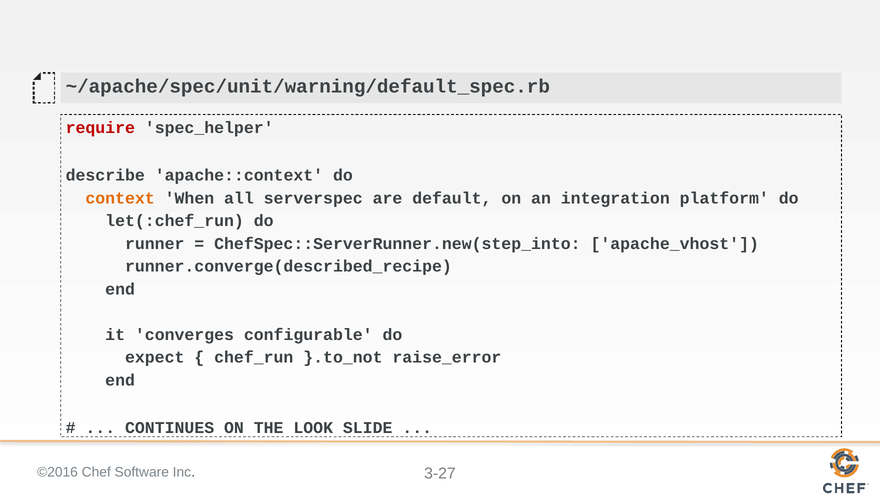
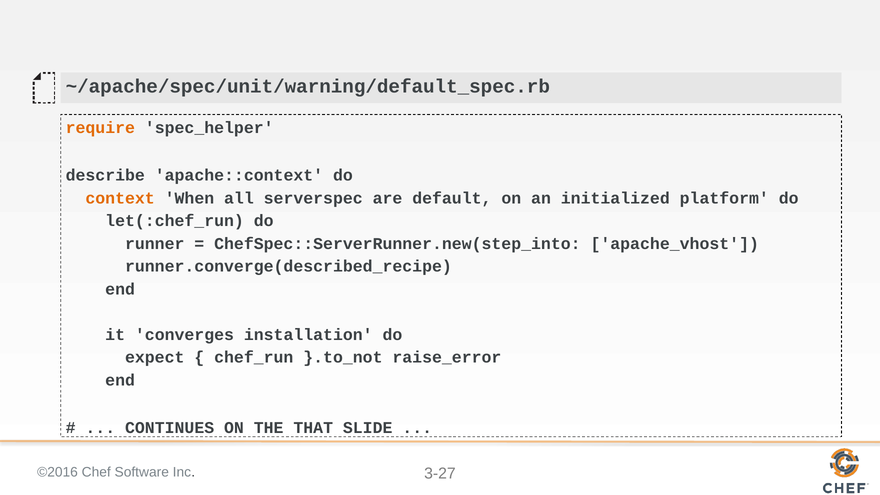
require colour: red -> orange
integration: integration -> initialized
configurable: configurable -> installation
LOOK: LOOK -> THAT
